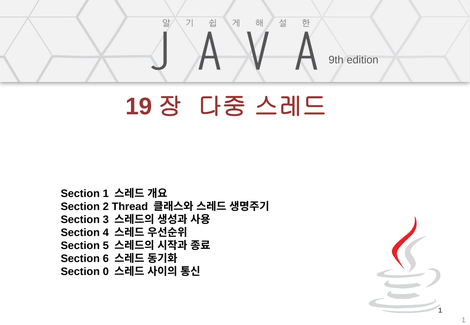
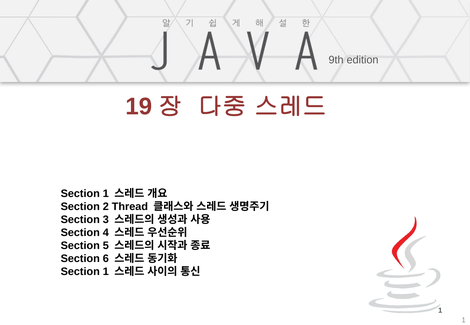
0 at (106, 272): 0 -> 1
